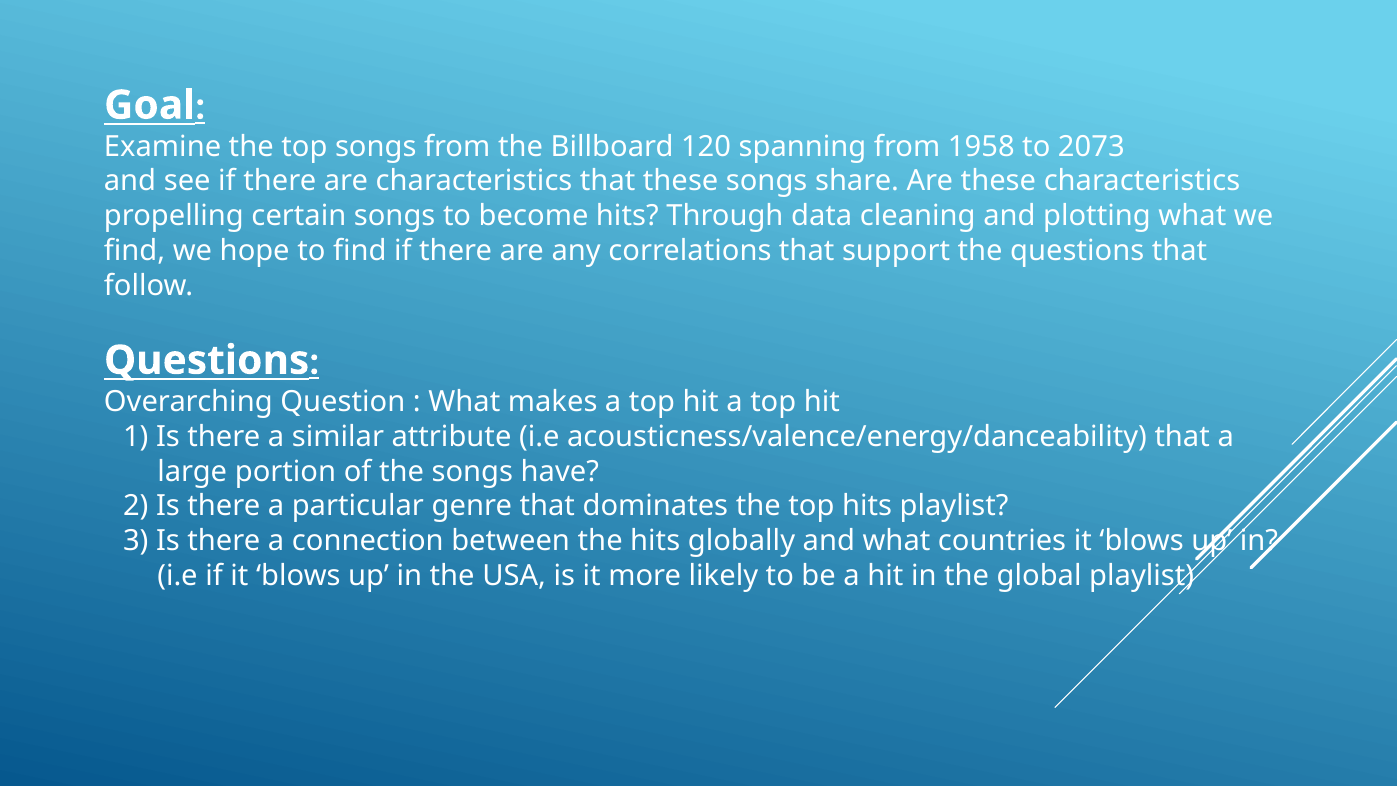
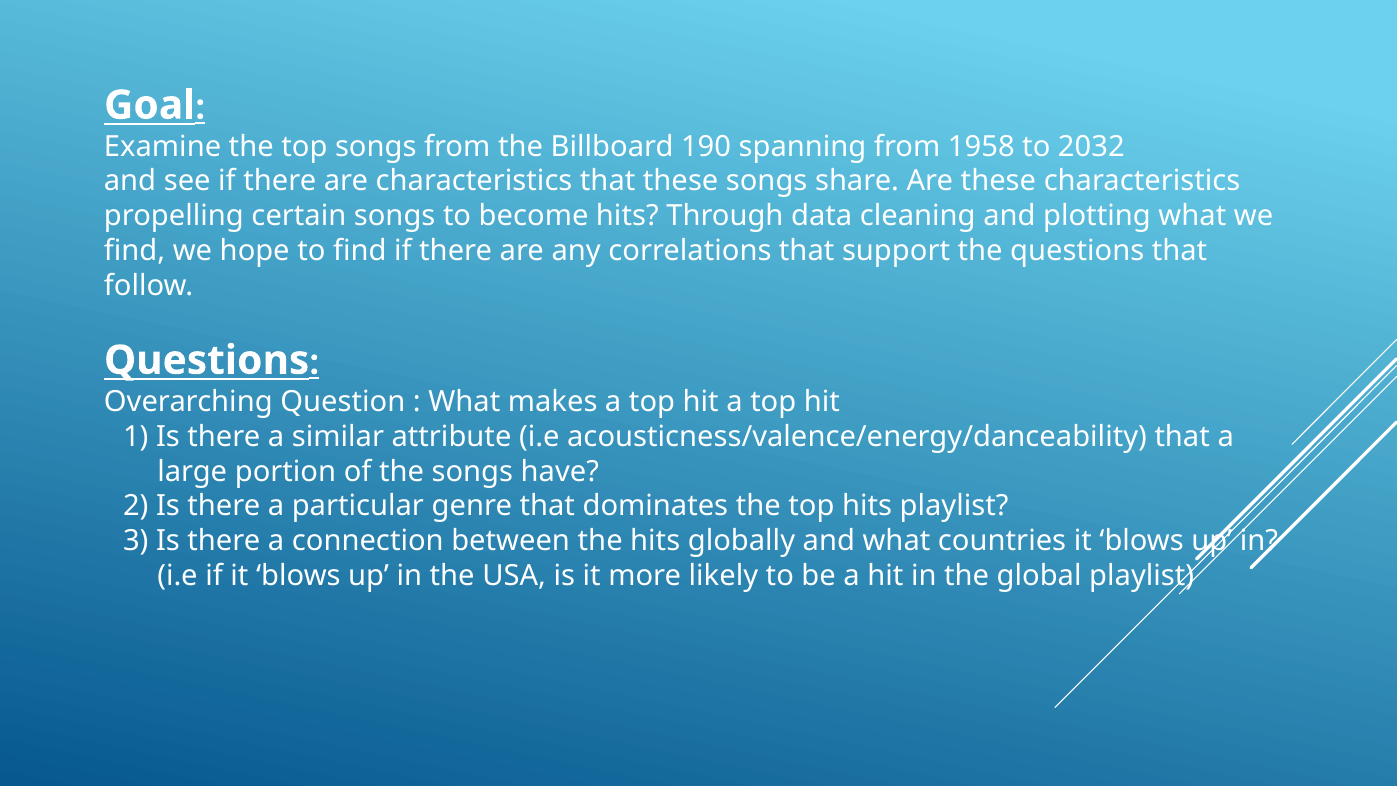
120: 120 -> 190
2073: 2073 -> 2032
